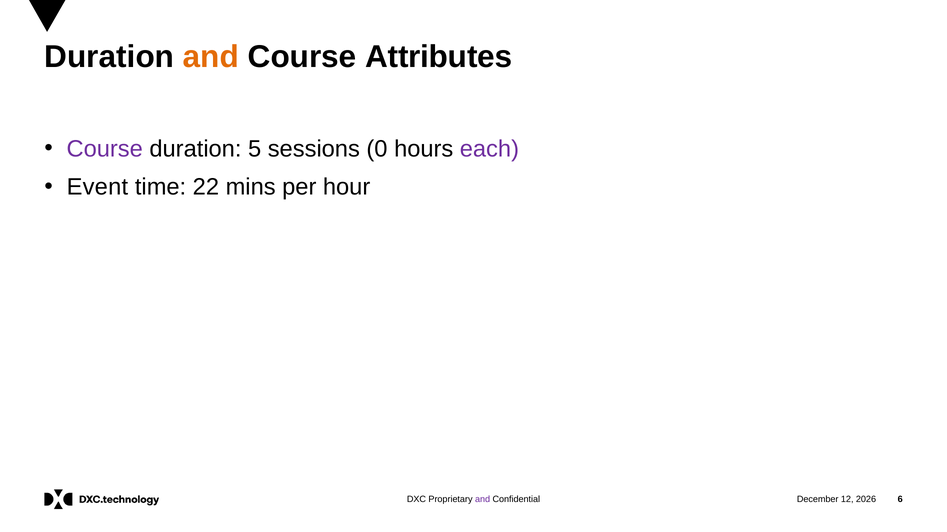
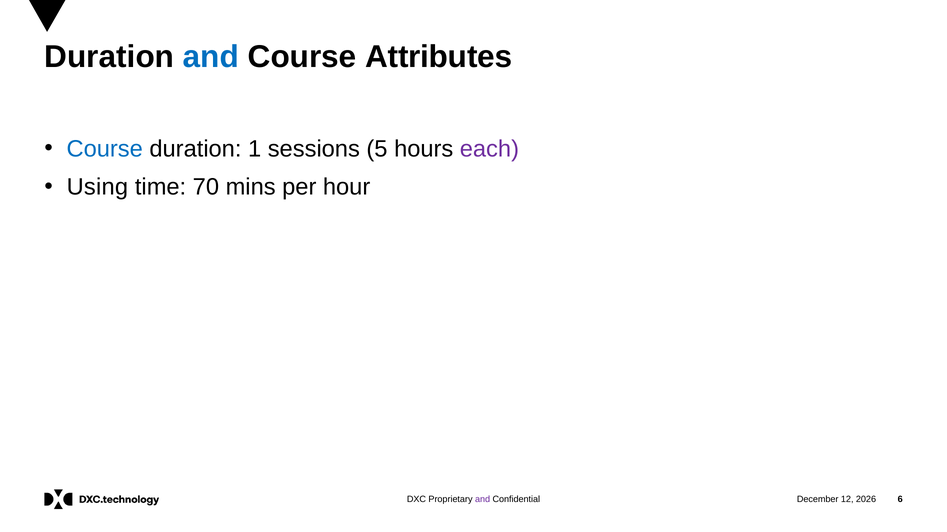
and at (211, 57) colour: orange -> blue
Course at (105, 149) colour: purple -> blue
5: 5 -> 1
0: 0 -> 5
Event: Event -> Using
22: 22 -> 70
